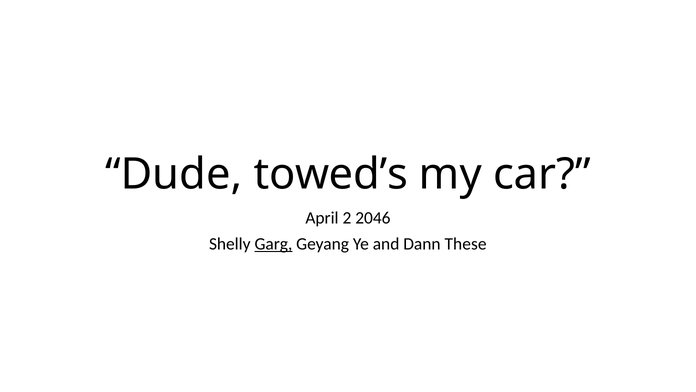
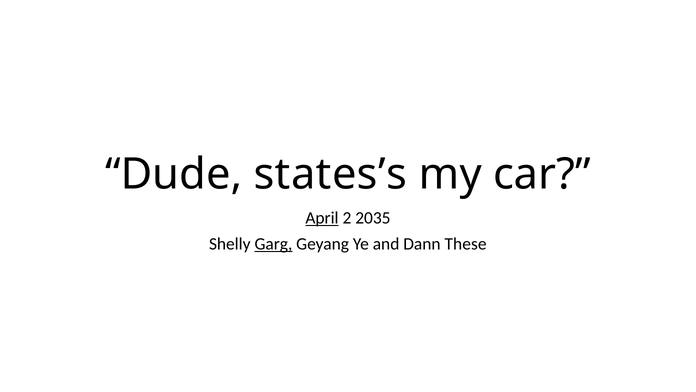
towed’s: towed’s -> states’s
April underline: none -> present
2046: 2046 -> 2035
